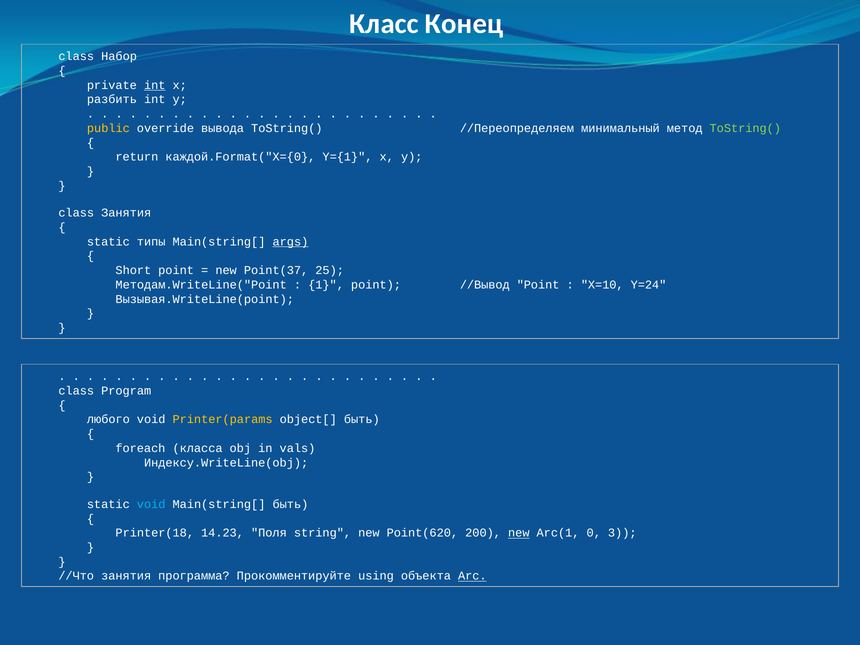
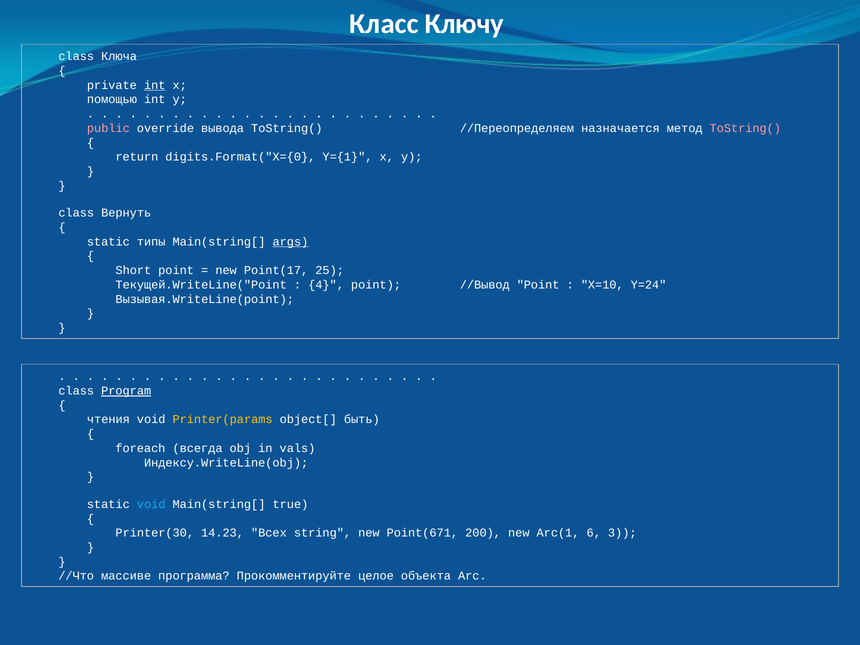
Конец: Конец -> Ключу
Набор: Набор -> Ключа
разбить: разбить -> помощью
public colour: yellow -> pink
минимальный: минимальный -> назначается
ToString( at (745, 128) colour: light green -> pink
каждой.Format("X={0: каждой.Format("X={0 -> digits.Format("X={0
class Занятия: Занятия -> Вернуть
Point(37: Point(37 -> Point(17
Методам.WriteLine("Point: Методам.WriteLine("Point -> Текущей.WriteLine("Point
1: 1 -> 4
Program underline: none -> present
любого: любого -> чтения
класса: класса -> всегда
Main(string[ быть: быть -> true
Printer(18: Printer(18 -> Printer(30
Поля: Поля -> Всех
Point(620: Point(620 -> Point(671
new at (519, 533) underline: present -> none
0: 0 -> 6
//Что занятия: занятия -> массиве
using: using -> целое
Arc underline: present -> none
